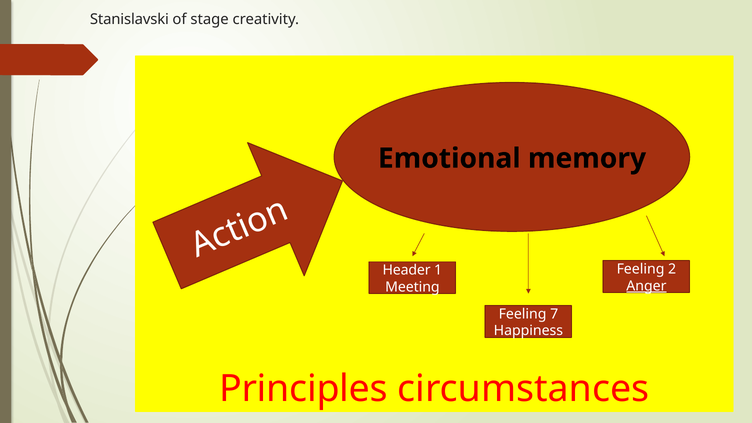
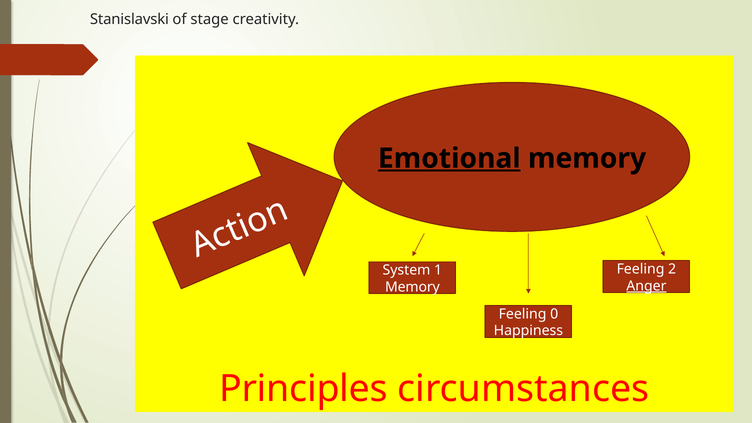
Emotional underline: none -> present
Header: Header -> System
Meeting at (412, 287): Meeting -> Memory
7: 7 -> 0
